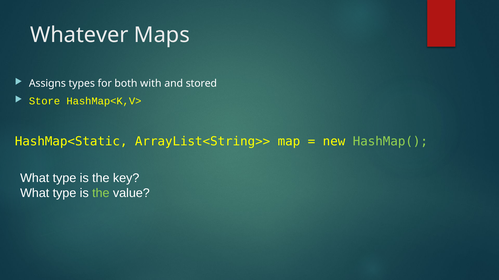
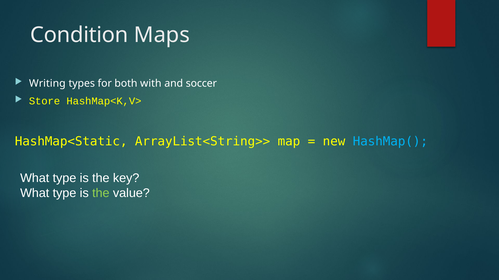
Whatever: Whatever -> Condition
Assigns: Assigns -> Writing
stored: stored -> soccer
HashMap( colour: light green -> light blue
